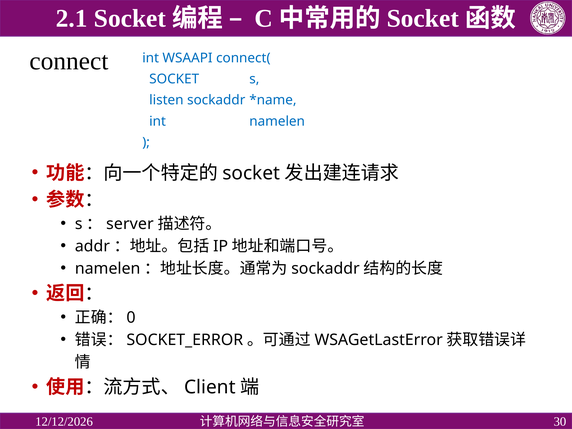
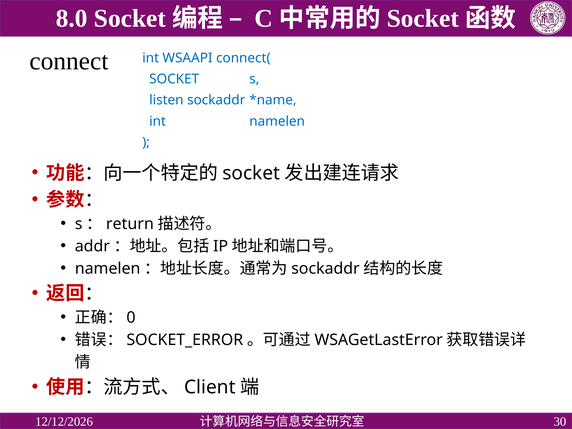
2.1: 2.1 -> 8.0
server: server -> return
